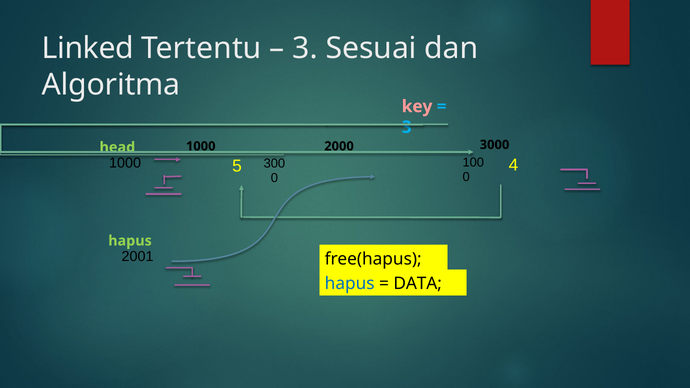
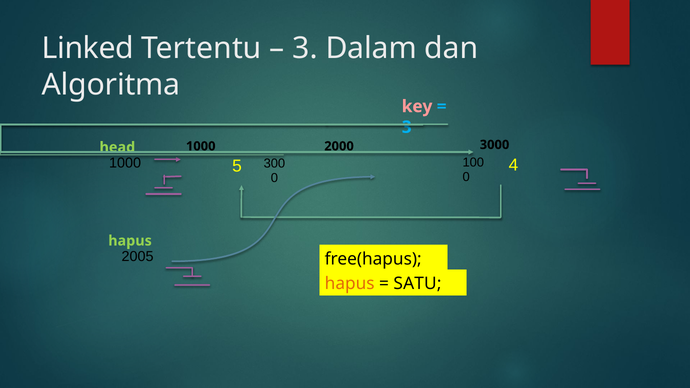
Sesuai: Sesuai -> Dalam
2001: 2001 -> 2005
hapus at (350, 284) colour: blue -> orange
DATA: DATA -> SATU
